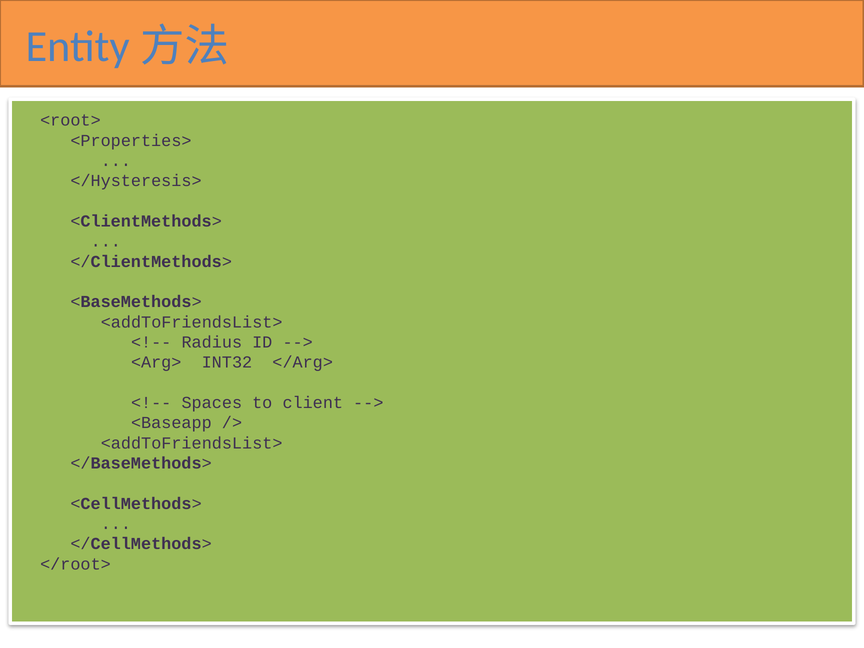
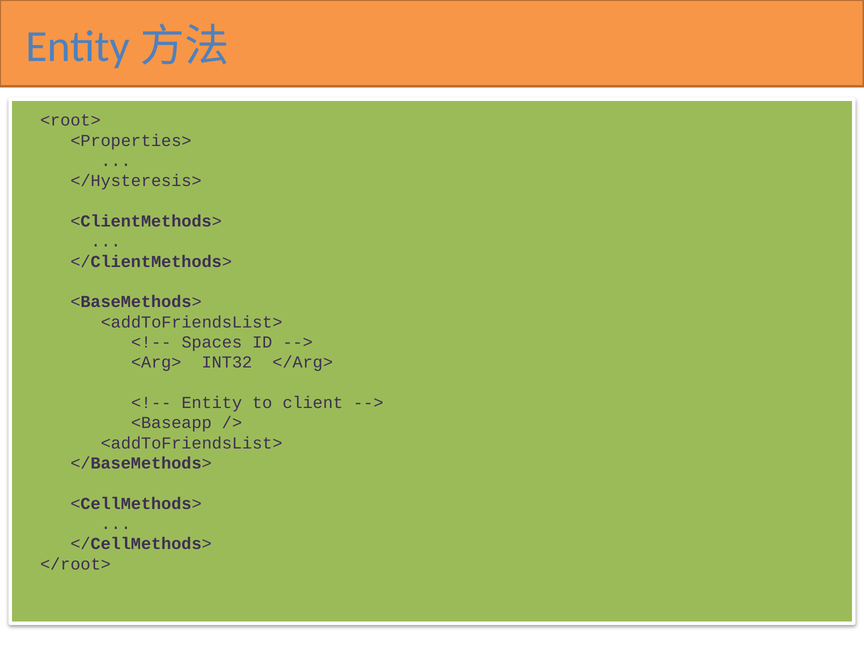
Radius: Radius -> Spaces
Spaces: Spaces -> Entity
